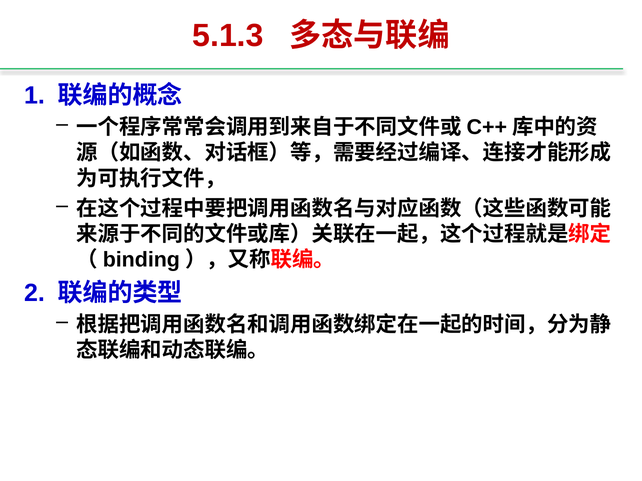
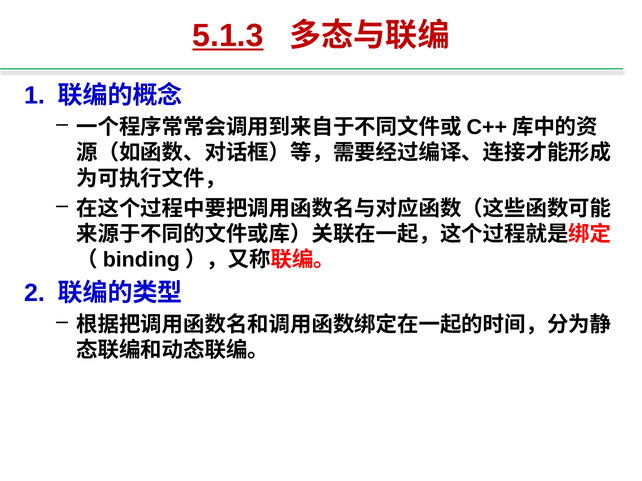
5.1.3 underline: none -> present
